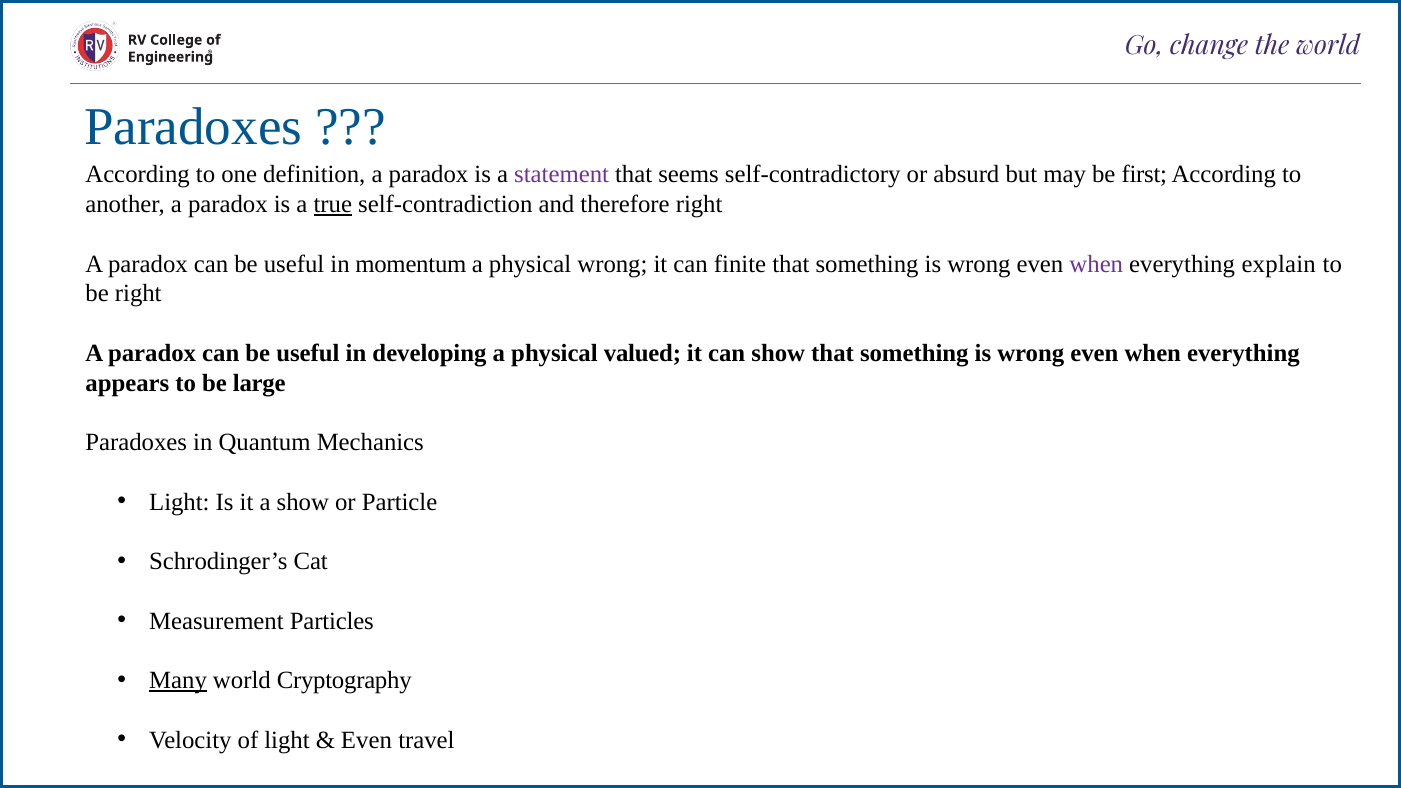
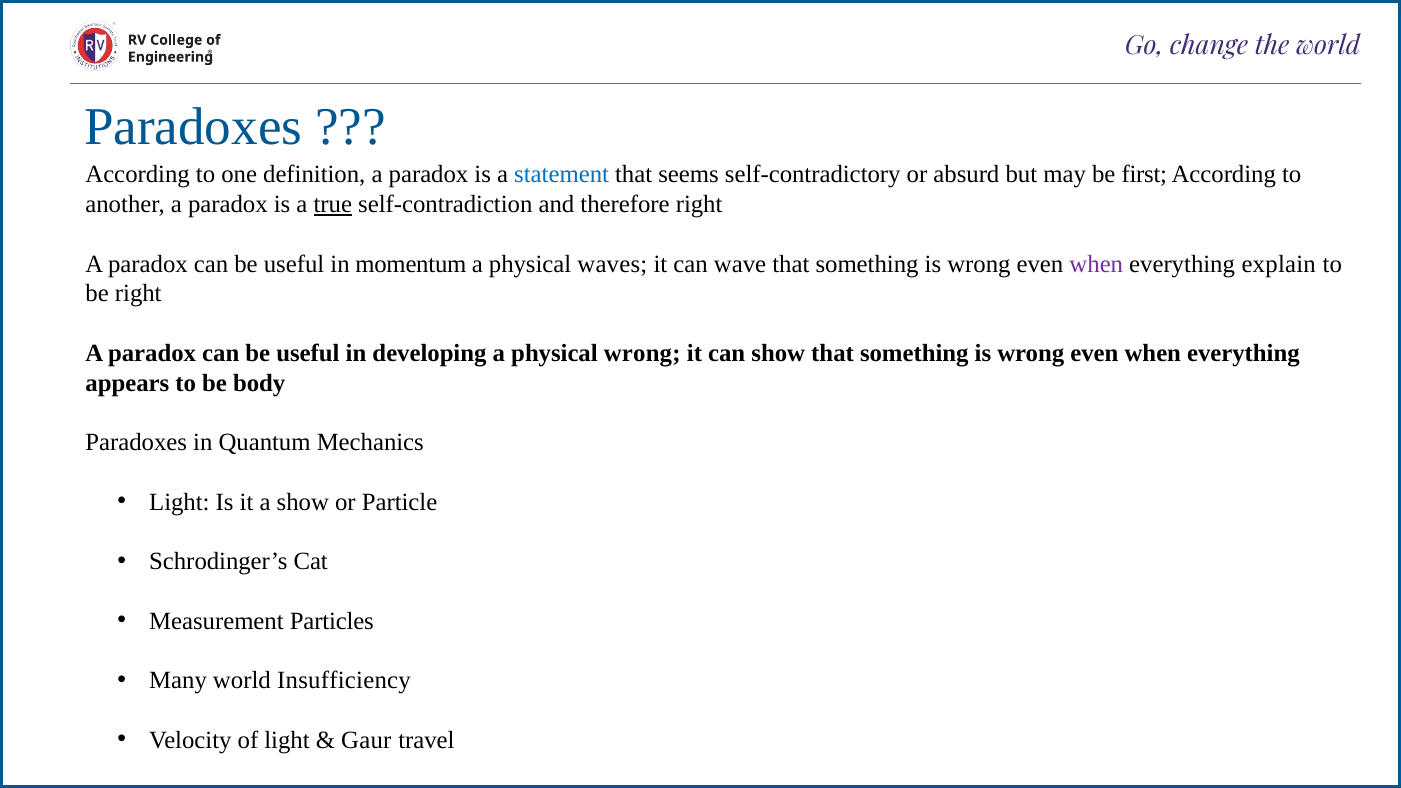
statement colour: purple -> blue
physical wrong: wrong -> waves
finite: finite -> wave
physical valued: valued -> wrong
large: large -> body
Many underline: present -> none
Cryptography: Cryptography -> Insufficiency
Even at (366, 740): Even -> Gaur
